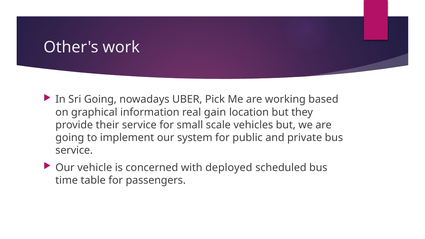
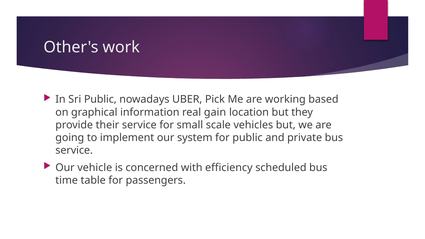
Sri Going: Going -> Public
deployed: deployed -> efficiency
